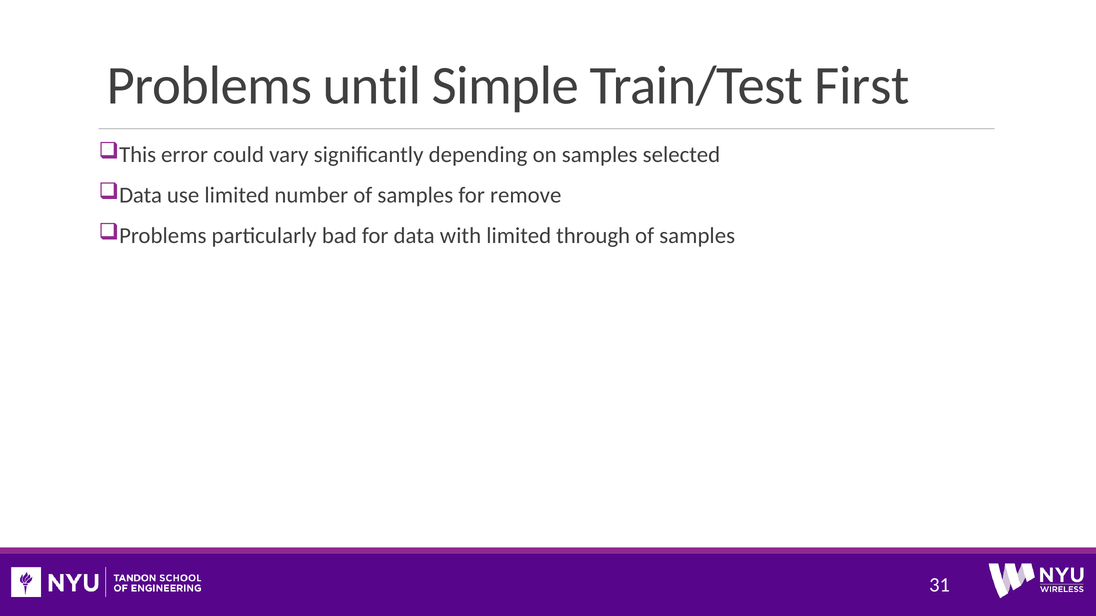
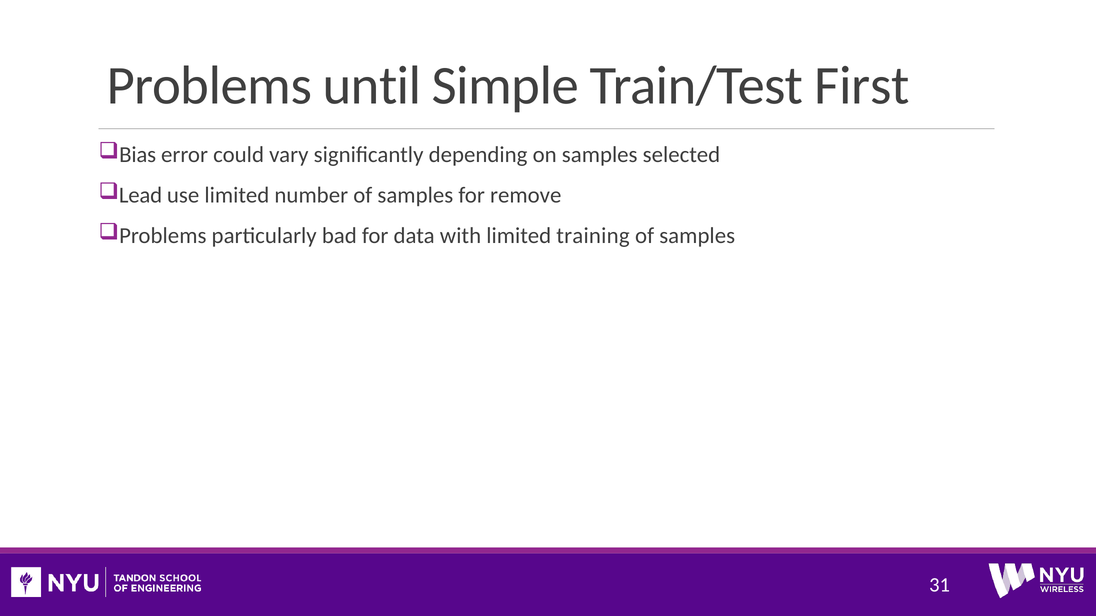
This: This -> Bias
Data at (141, 195): Data -> Lead
through: through -> training
